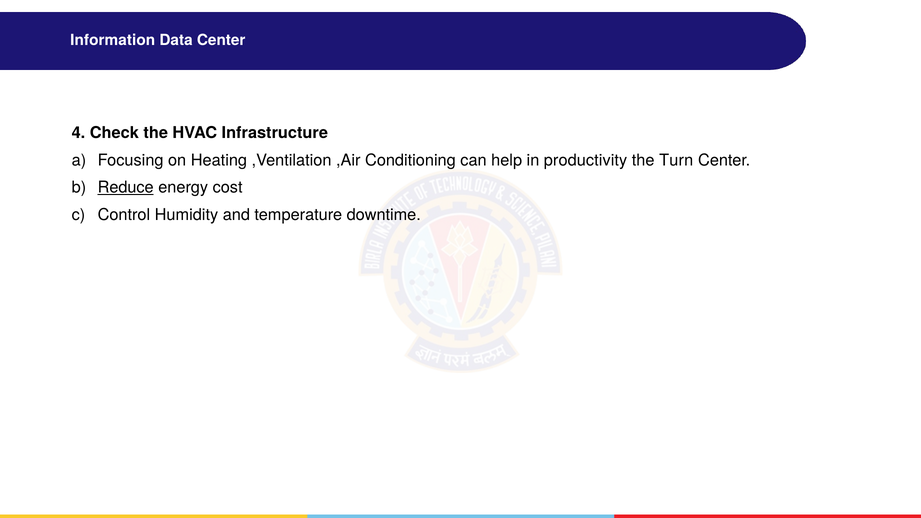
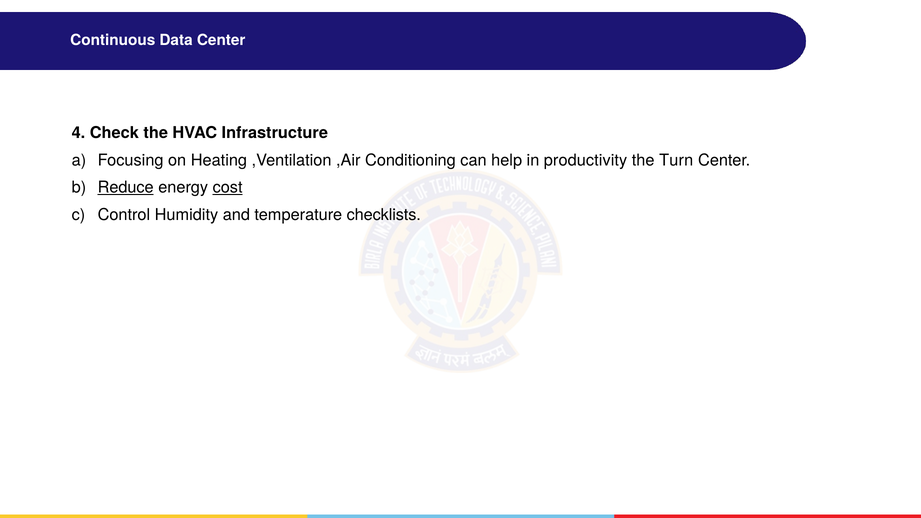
Information: Information -> Continuous
cost underline: none -> present
downtime: downtime -> checklists
